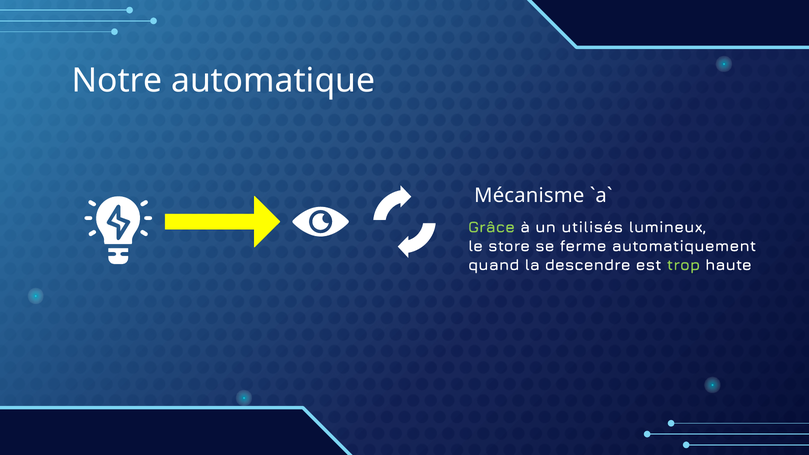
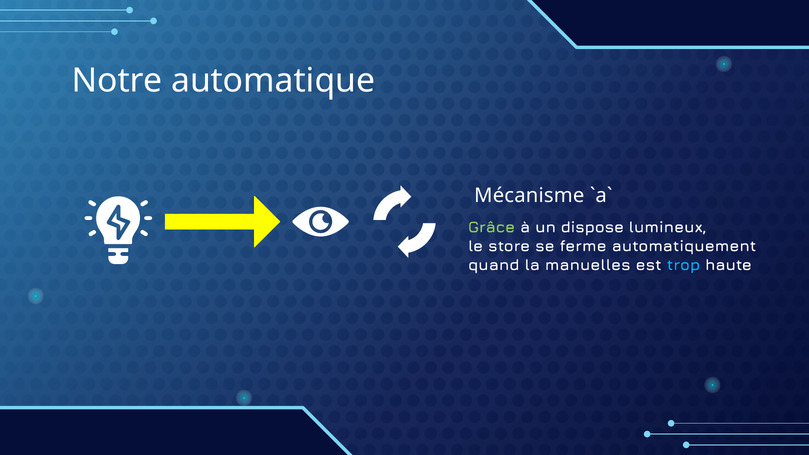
utilisés: utilisés -> dispose
descendre: descendre -> manuelles
trop colour: light green -> light blue
